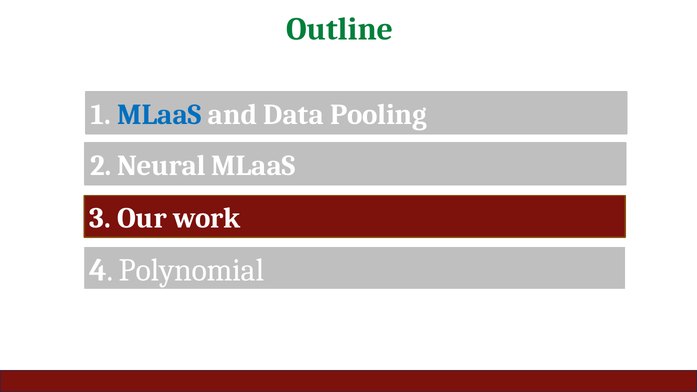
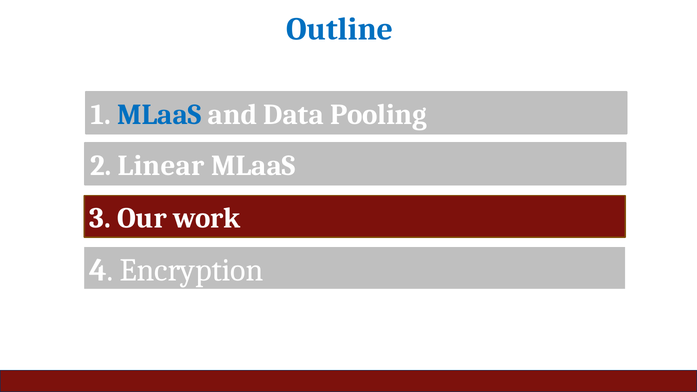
Outline colour: green -> blue
Neural: Neural -> Linear
Polynomial: Polynomial -> Encryption
